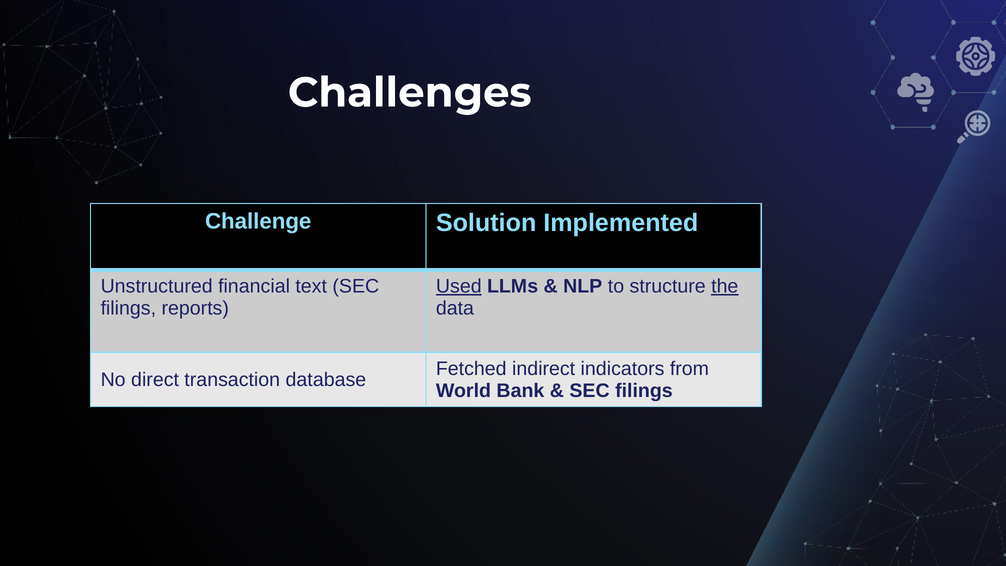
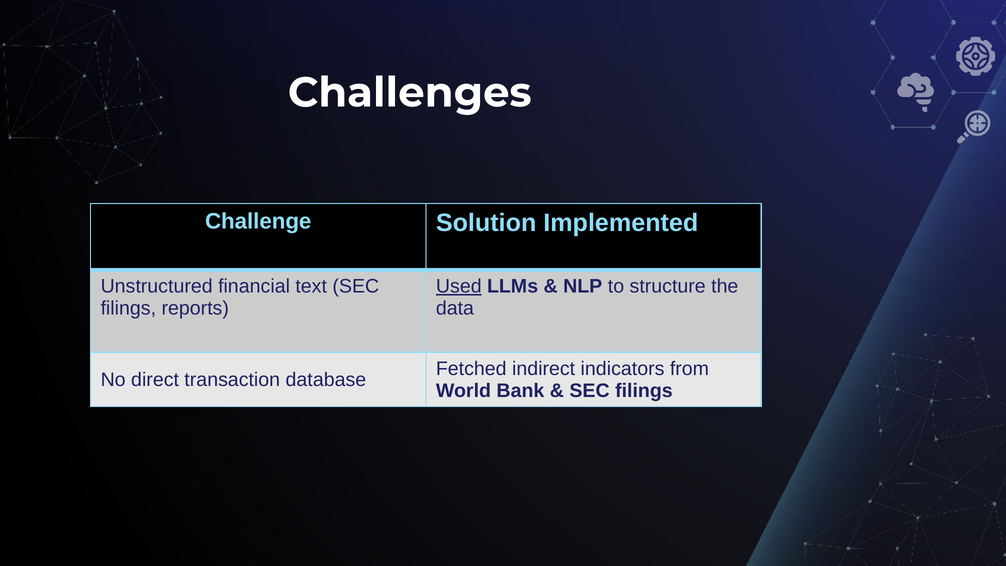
the underline: present -> none
